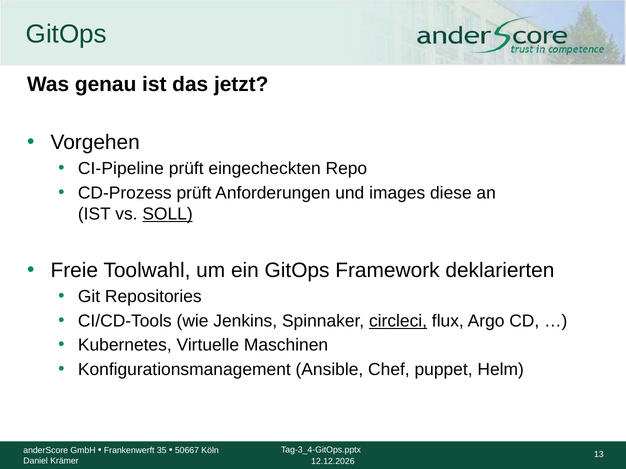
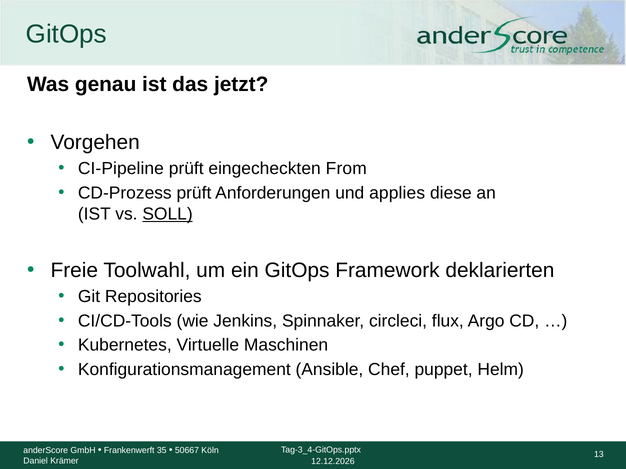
Repo: Repo -> From
images: images -> applies
circleci underline: present -> none
